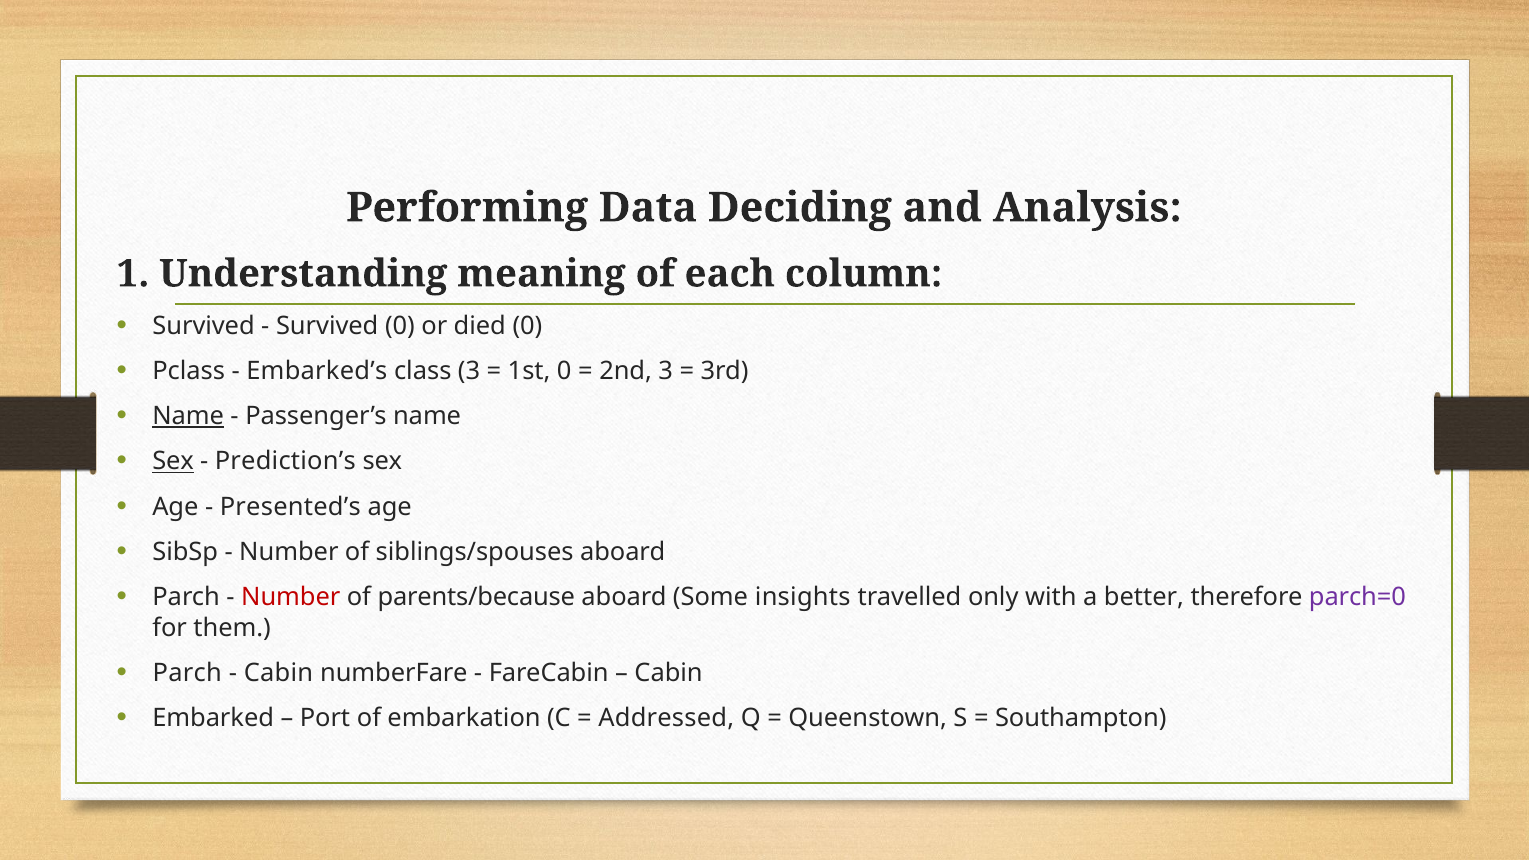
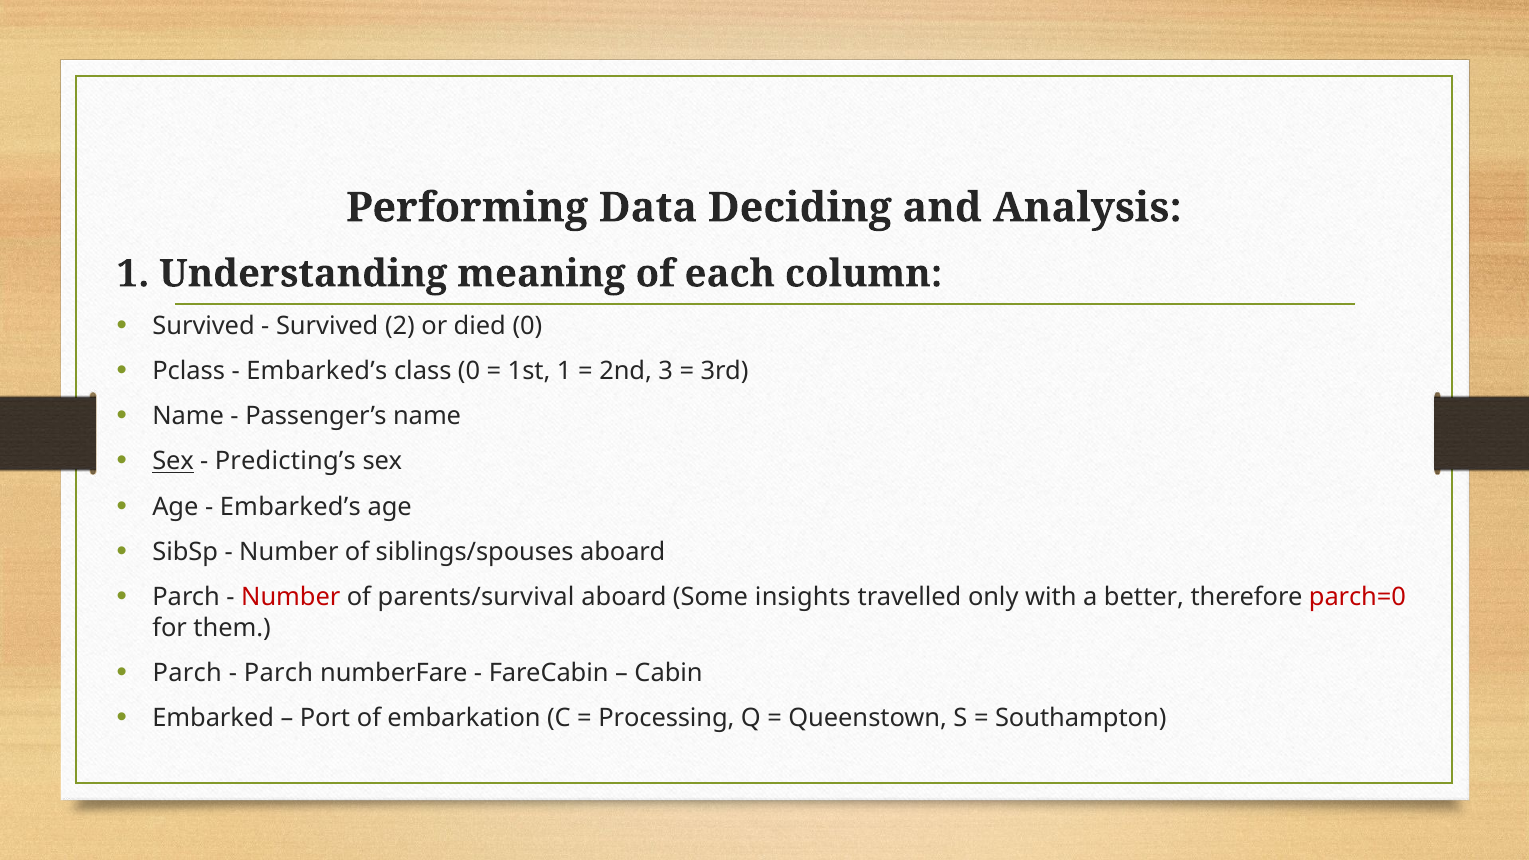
Survived 0: 0 -> 2
class 3: 3 -> 0
1st 0: 0 -> 1
Name at (188, 416) underline: present -> none
Prediction’s: Prediction’s -> Predicting’s
Presented’s at (290, 507): Presented’s -> Embarked’s
parents/because: parents/because -> parents/survival
parch=0 colour: purple -> red
Cabin at (278, 673): Cabin -> Parch
Addressed: Addressed -> Processing
